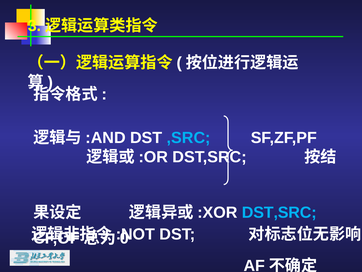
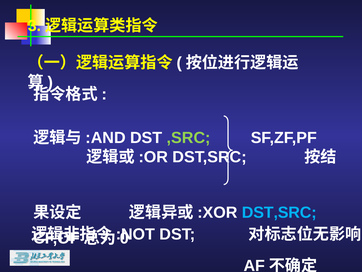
,SRC colour: light blue -> light green
